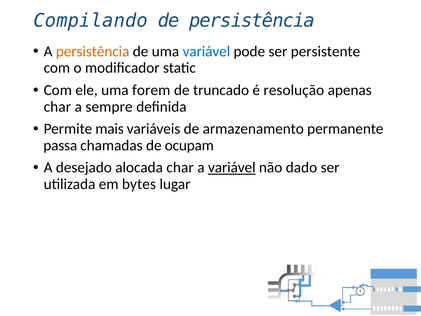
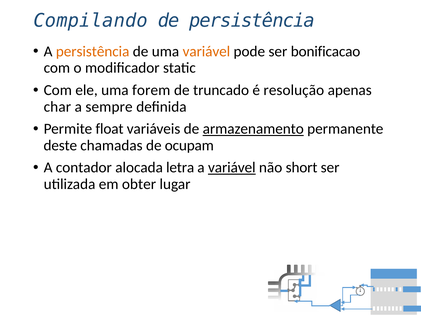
variável at (206, 52) colour: blue -> orange
persistente: persistente -> bonificacao
mais: mais -> float
armazenamento underline: none -> present
passa: passa -> deste
desejado: desejado -> contador
alocada char: char -> letra
dado: dado -> short
bytes: bytes -> obter
